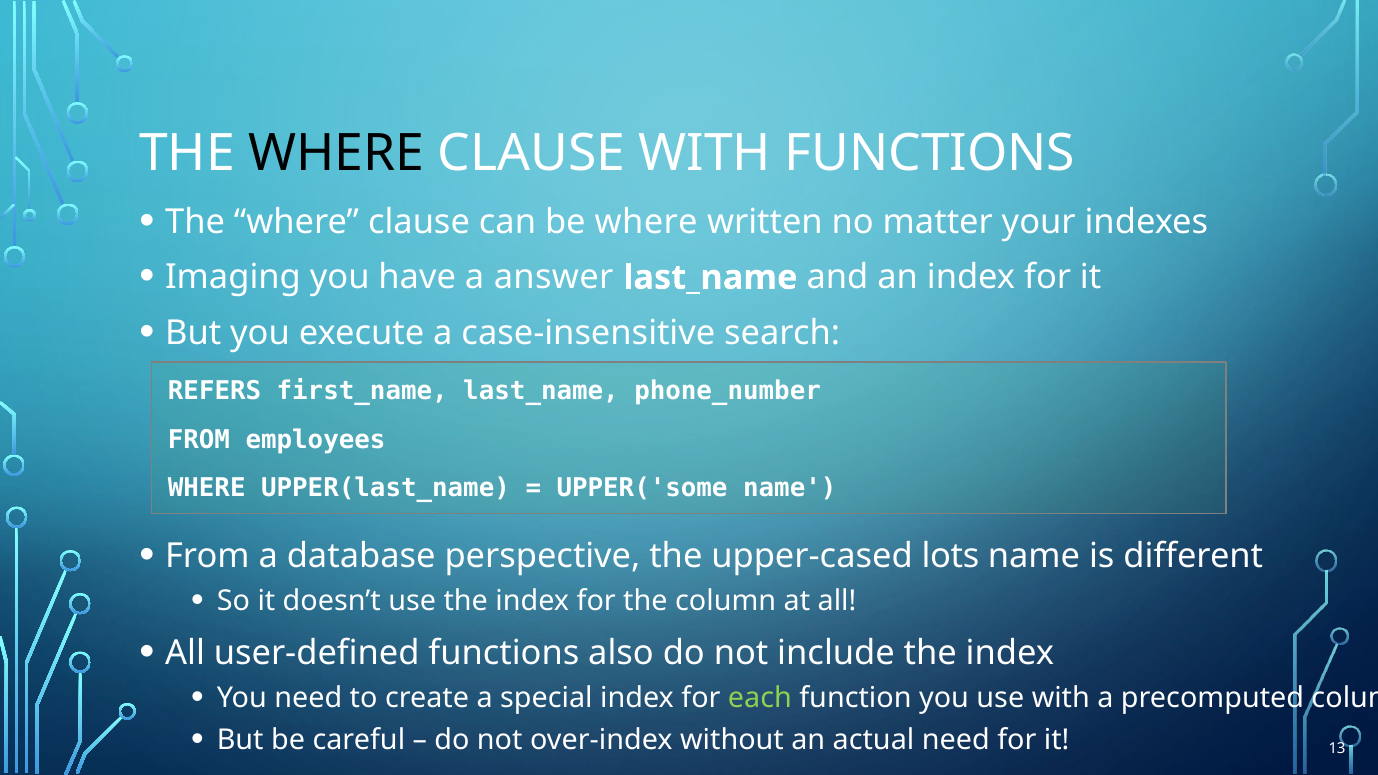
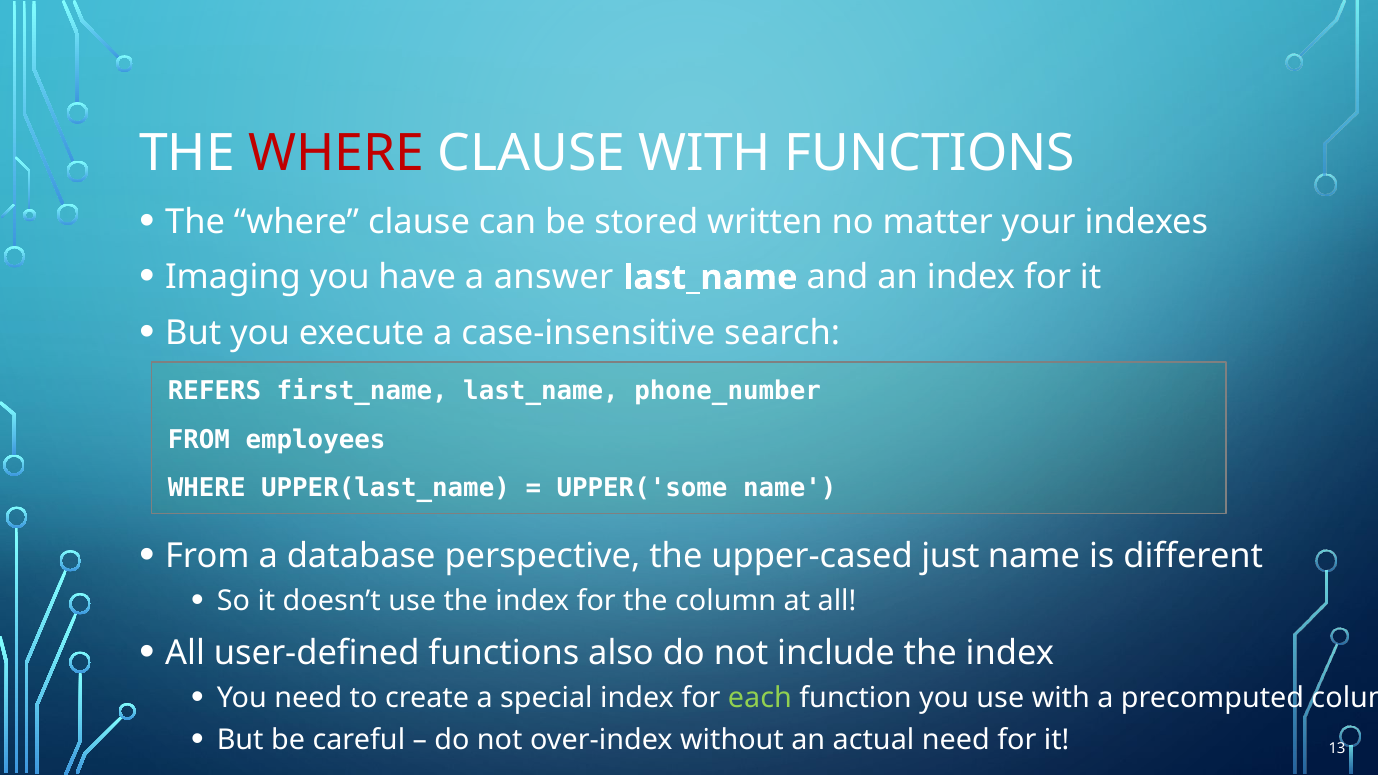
WHERE at (336, 153) colour: black -> red
be where: where -> stored
lots: lots -> just
